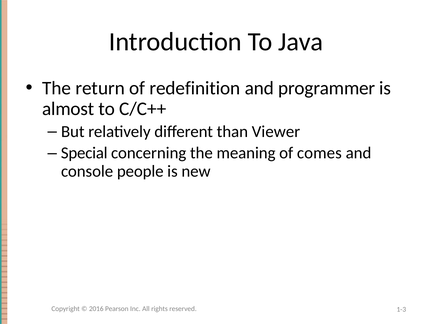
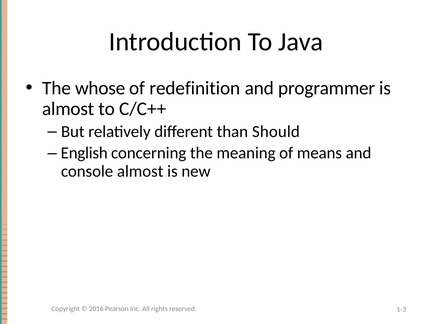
return: return -> whose
Viewer: Viewer -> Should
Special: Special -> English
comes: comes -> means
console people: people -> almost
